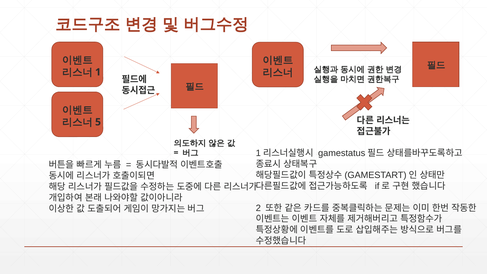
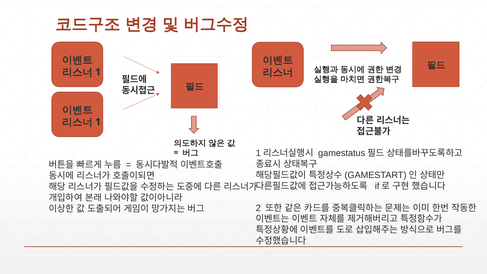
5 at (98, 122): 5 -> 1
